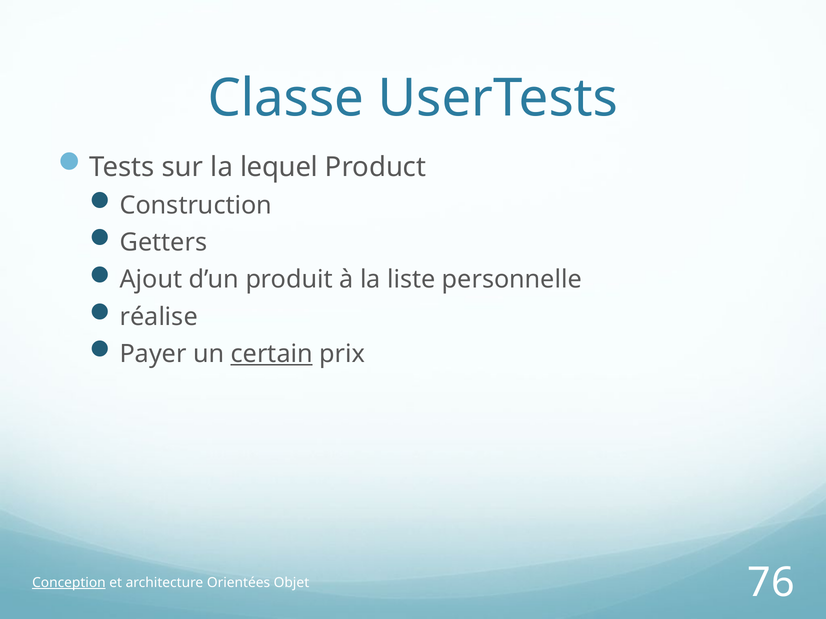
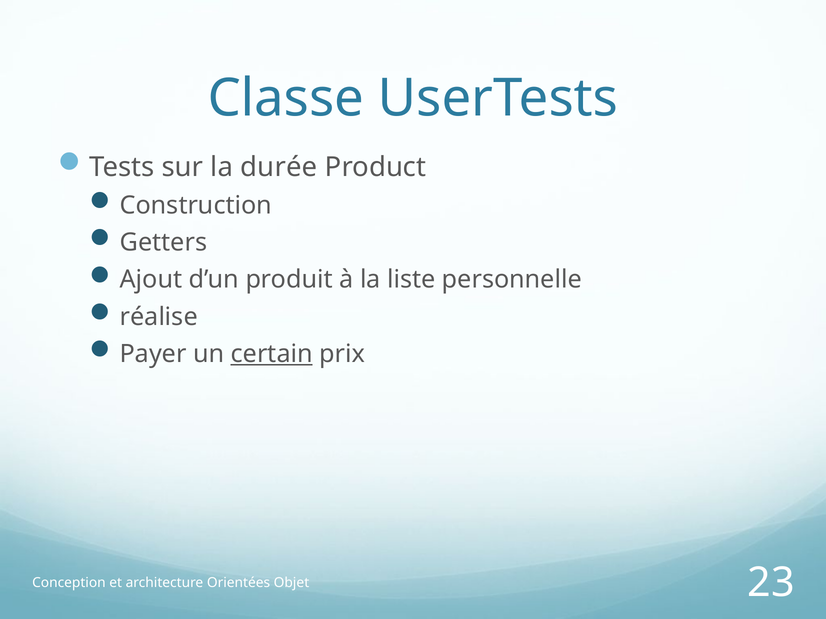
lequel: lequel -> durée
Conception underline: present -> none
76: 76 -> 23
